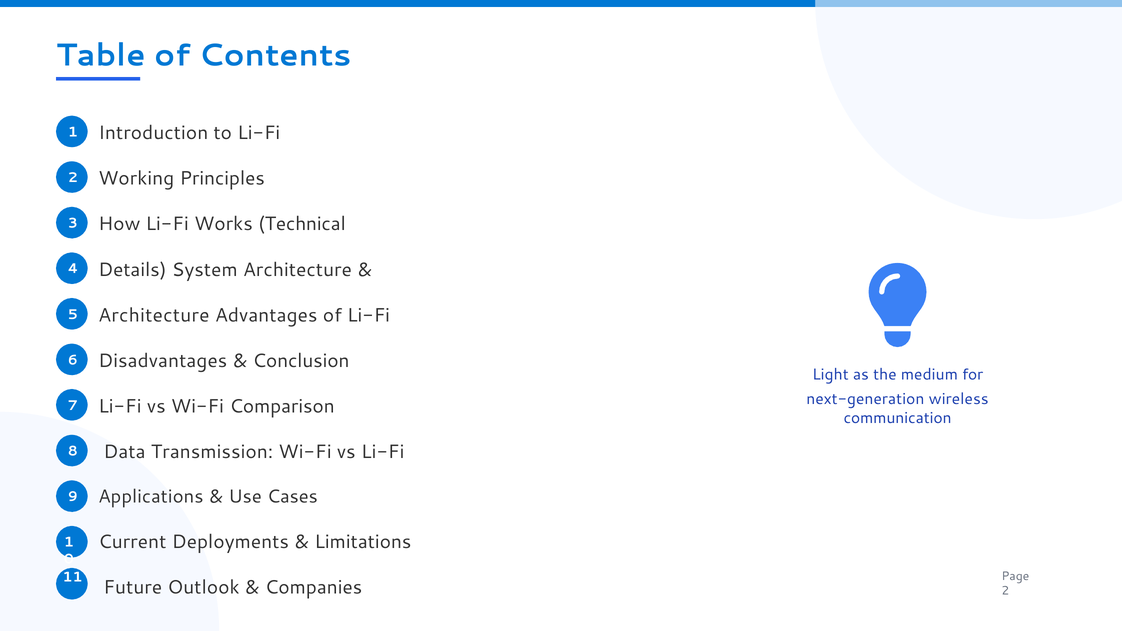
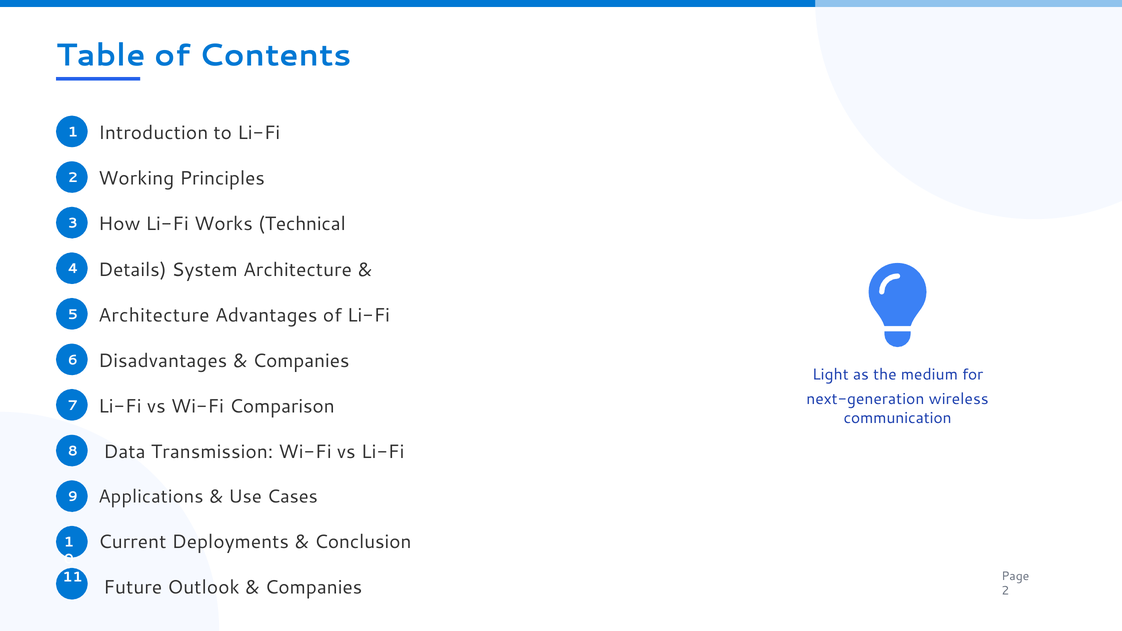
Conclusion at (301, 361): Conclusion -> Companies
Limitations: Limitations -> Conclusion
